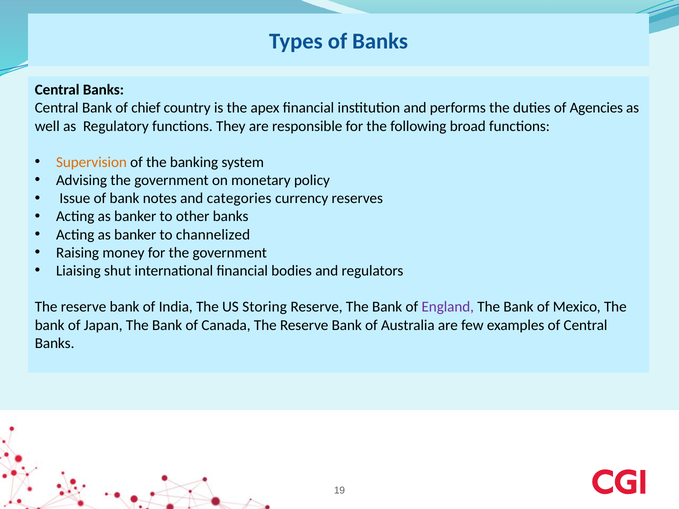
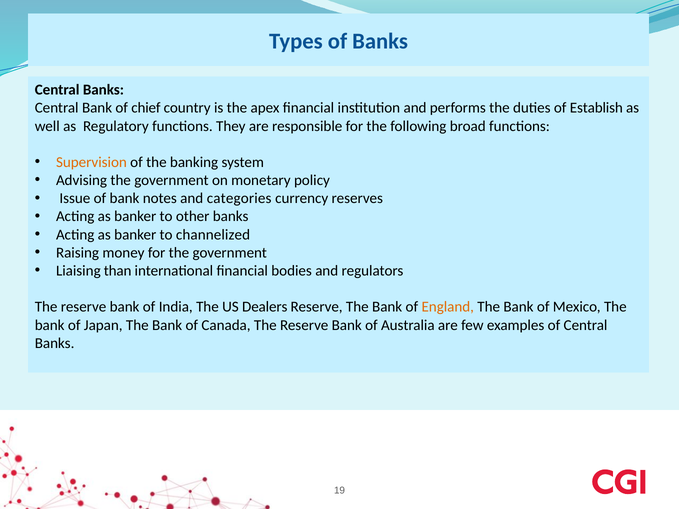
Agencies: Agencies -> Establish
shut: shut -> than
Storing: Storing -> Dealers
England colour: purple -> orange
